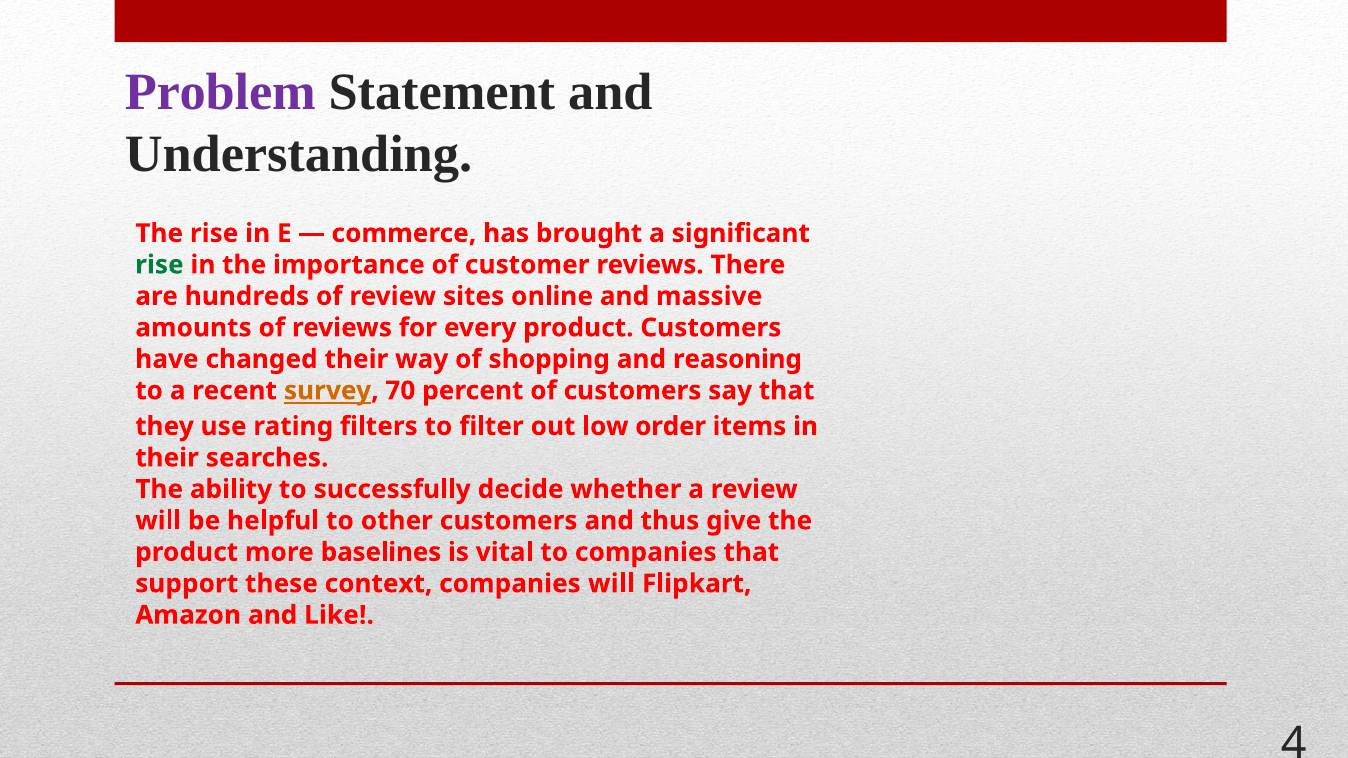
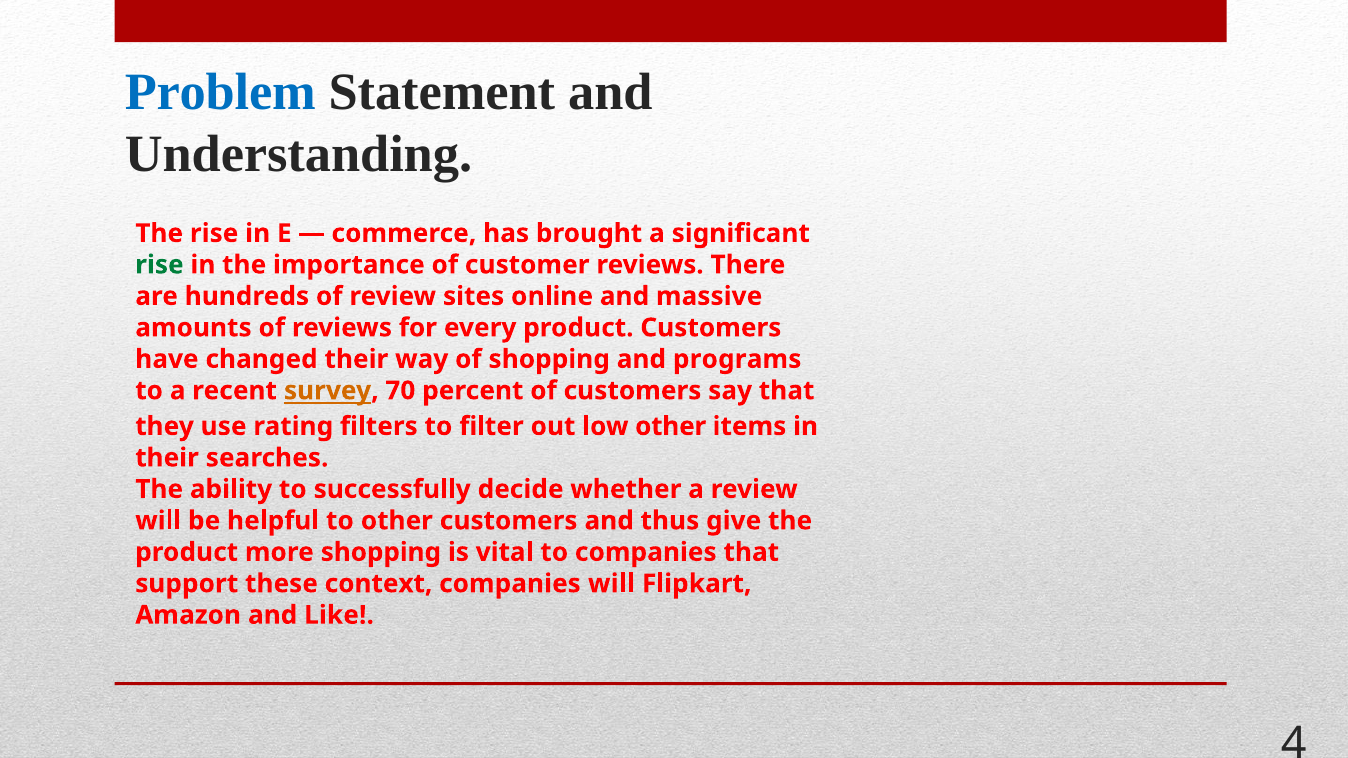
Problem colour: purple -> blue
reasoning: reasoning -> programs
low order: order -> other
more baselines: baselines -> shopping
